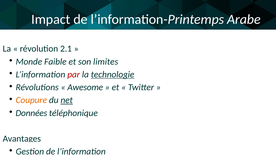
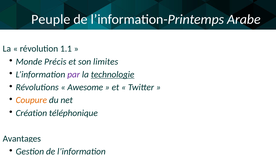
Impact: Impact -> Peuple
2.1: 2.1 -> 1.1
Faible: Faible -> Précis
par colour: red -> purple
net underline: present -> none
Données: Données -> Création
